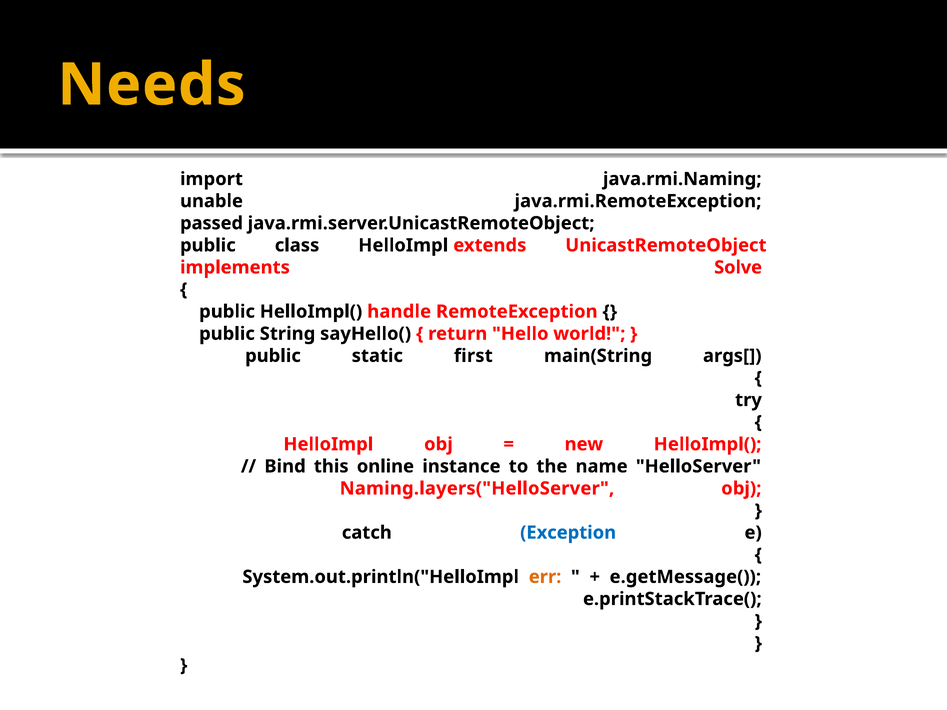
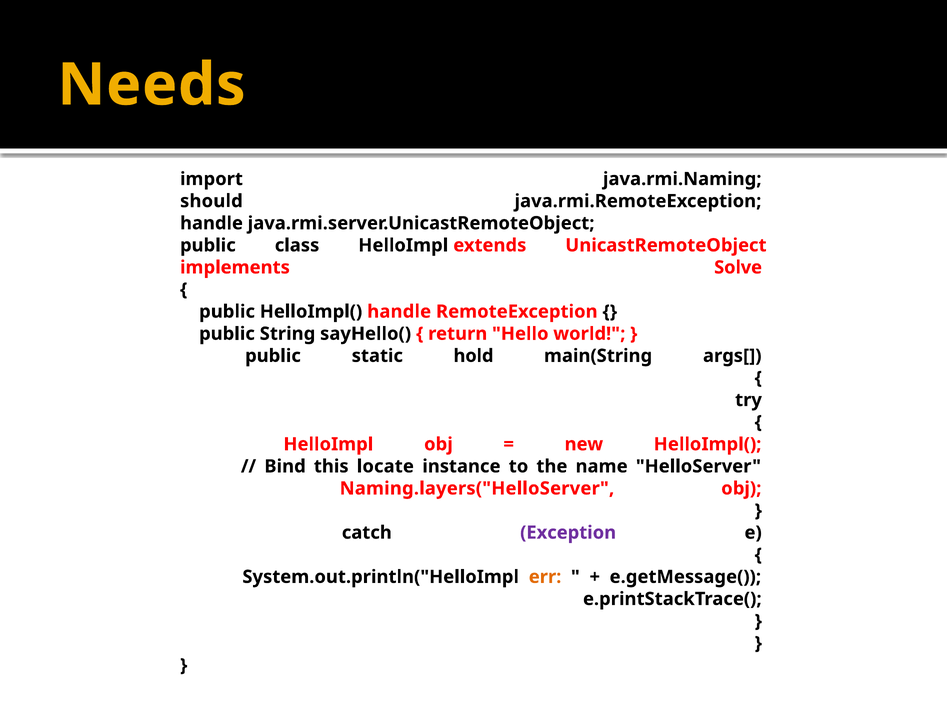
unable: unable -> should
passed at (212, 223): passed -> handle
first: first -> hold
online: online -> locate
Exception colour: blue -> purple
